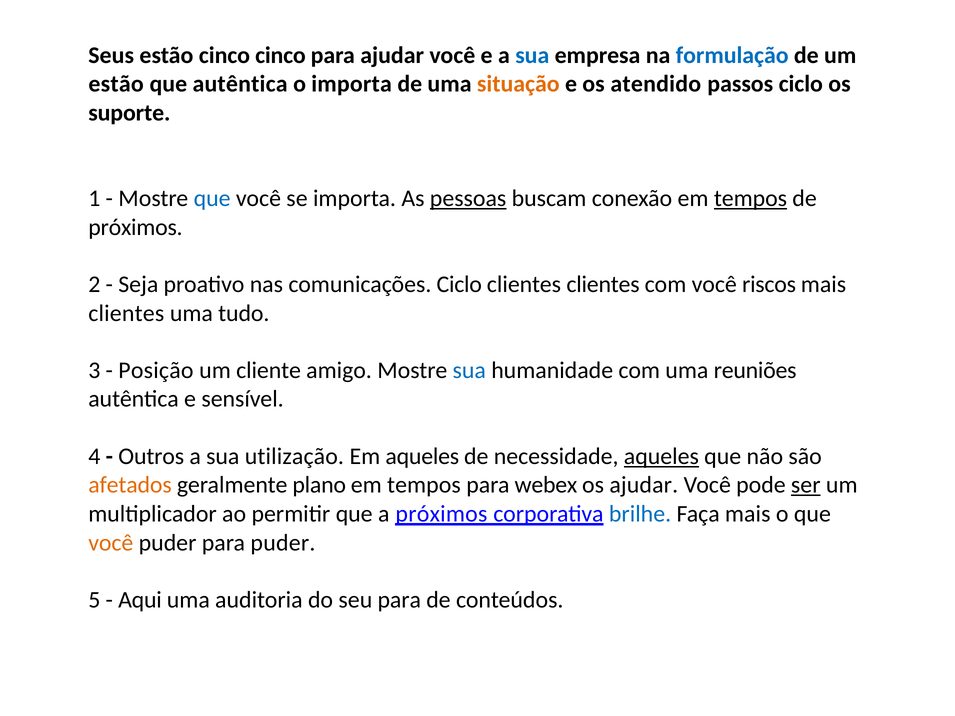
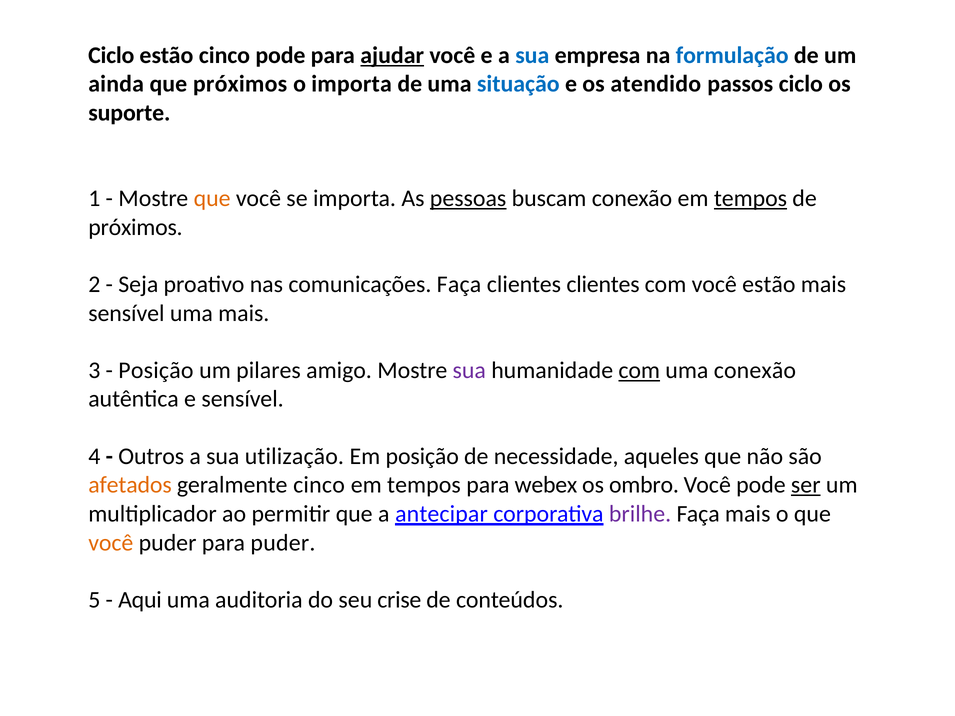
Seus at (111, 55): Seus -> Ciclo
cinco cinco: cinco -> pode
ajudar at (392, 55) underline: none -> present
estão at (116, 84): estão -> ainda
que autêntica: autêntica -> próximos
situação colour: orange -> blue
que at (212, 199) colour: blue -> orange
comunicações Ciclo: Ciclo -> Faça
você riscos: riscos -> estão
clientes at (126, 313): clientes -> sensível
uma tudo: tudo -> mais
cliente: cliente -> pilares
sua at (469, 371) colour: blue -> purple
com at (639, 371) underline: none -> present
uma reuniões: reuniões -> conexão
Em aqueles: aqueles -> posição
aqueles at (661, 457) underline: present -> none
geralmente plano: plano -> cinco
os ajudar: ajudar -> ombro
a próximos: próximos -> antecipar
brilhe colour: blue -> purple
seu para: para -> crise
